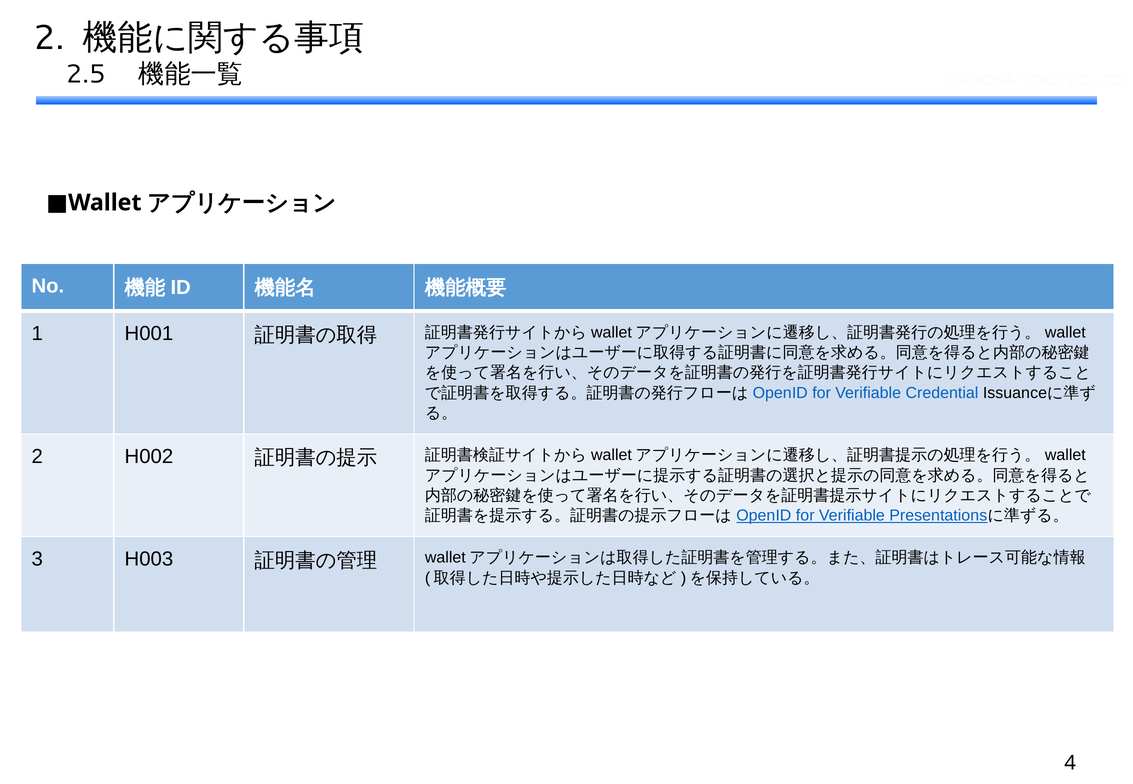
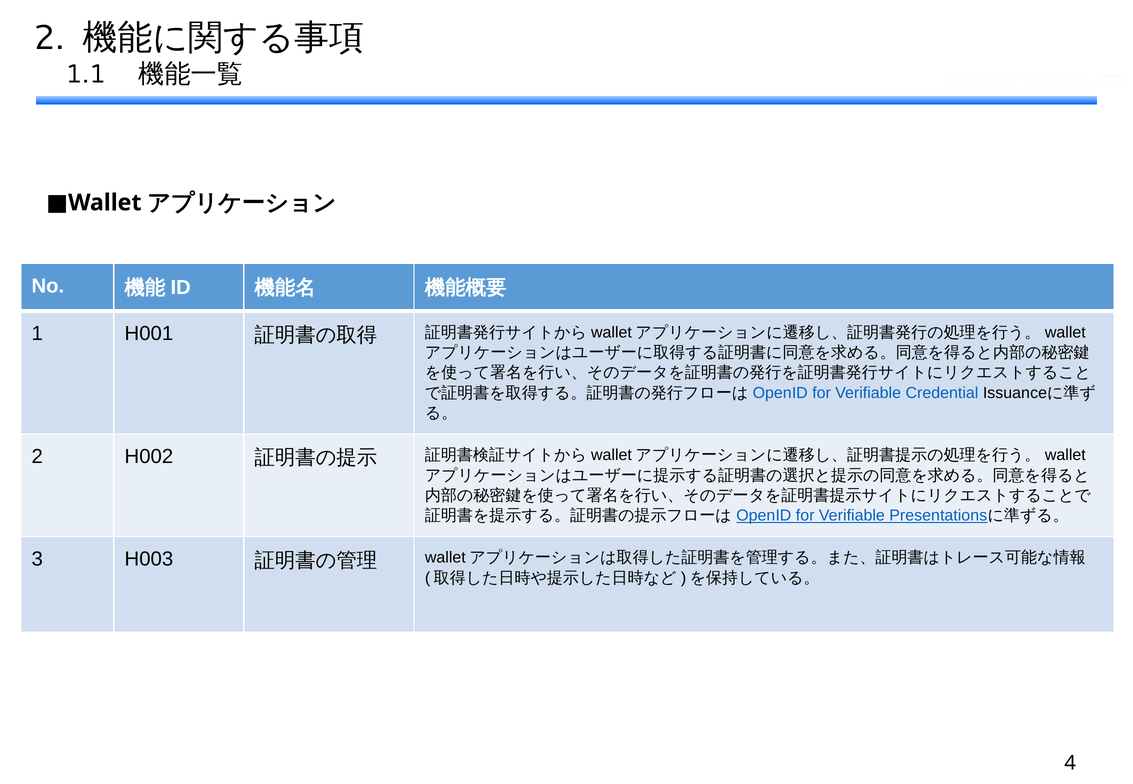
2.5: 2.5 -> 1.1
